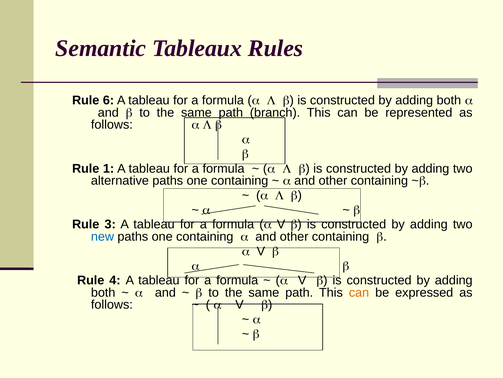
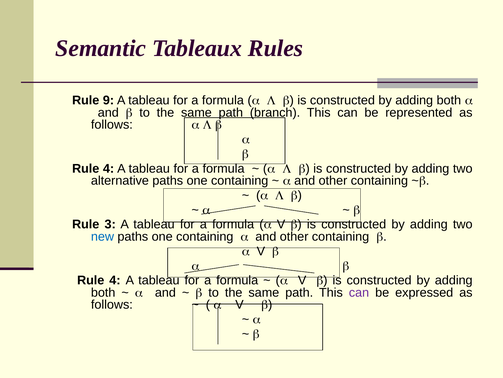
6: 6 -> 9
1 at (109, 168): 1 -> 4
can at (359, 292) colour: orange -> purple
